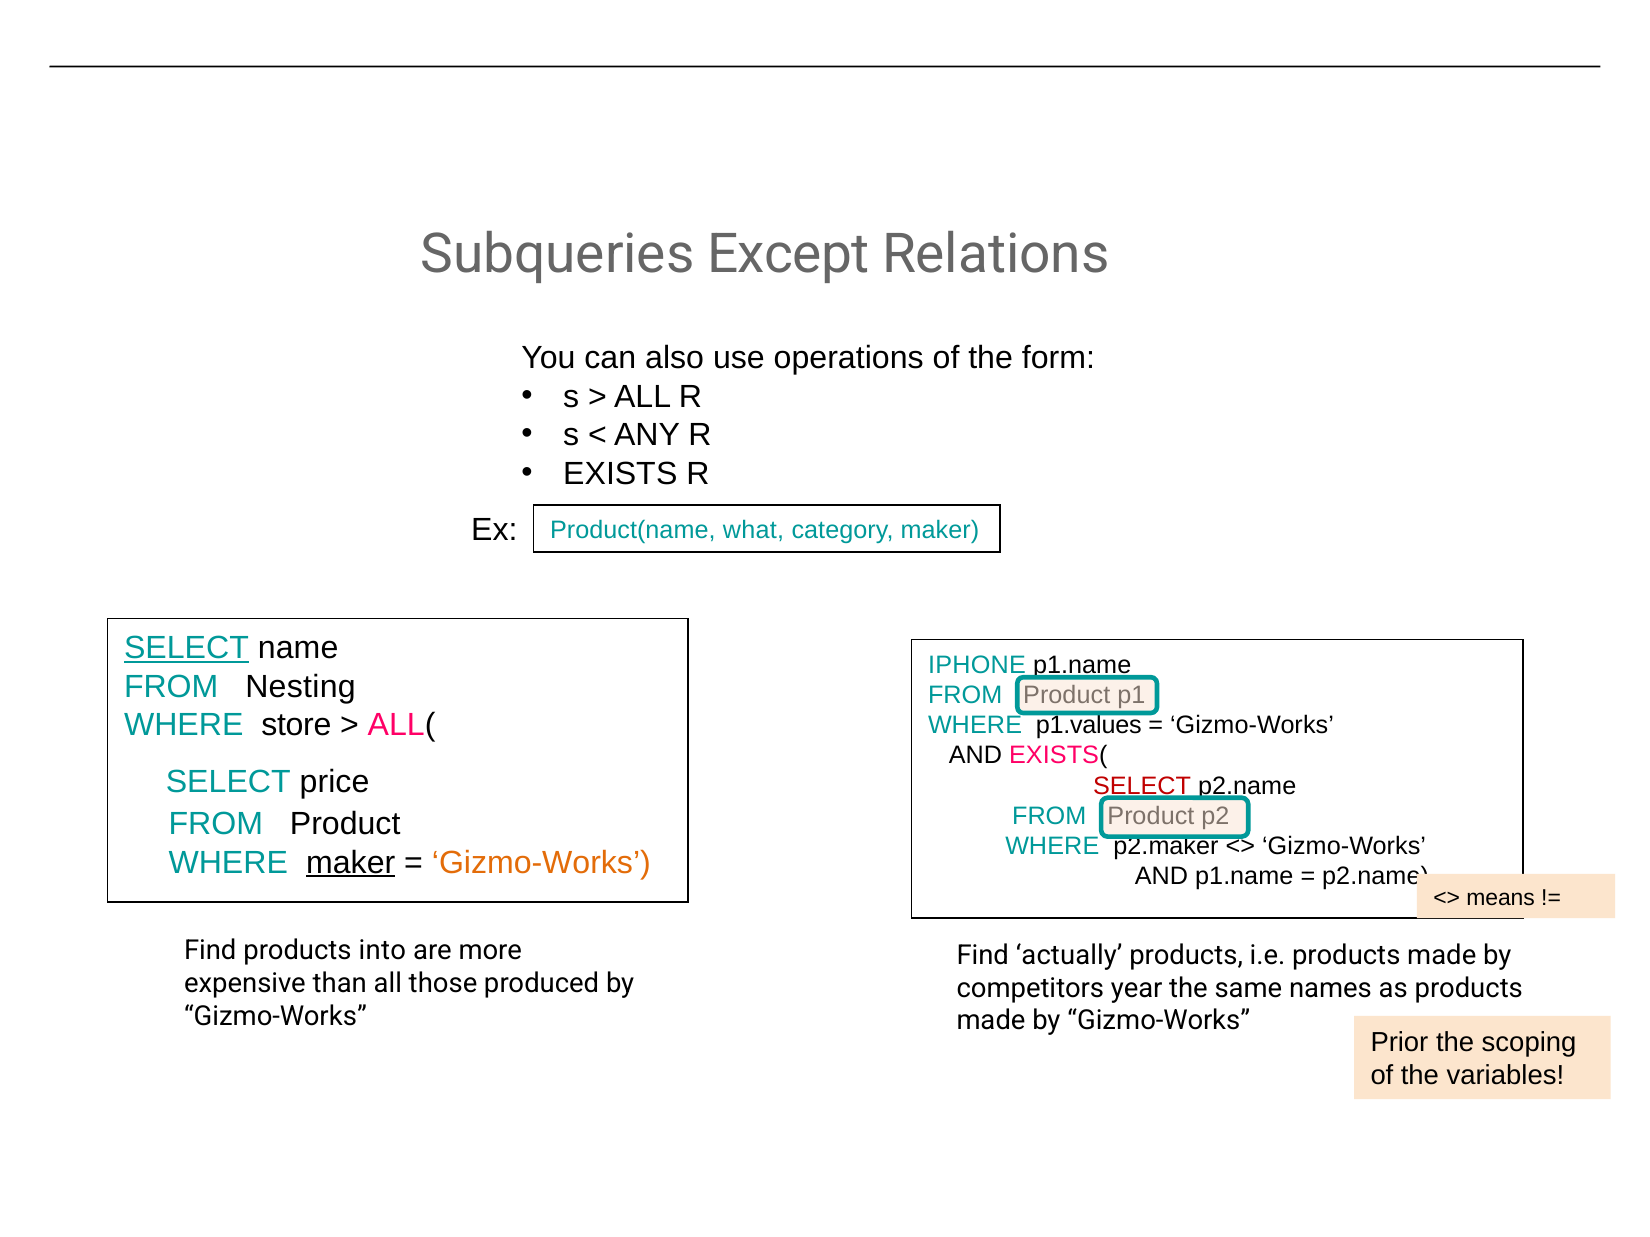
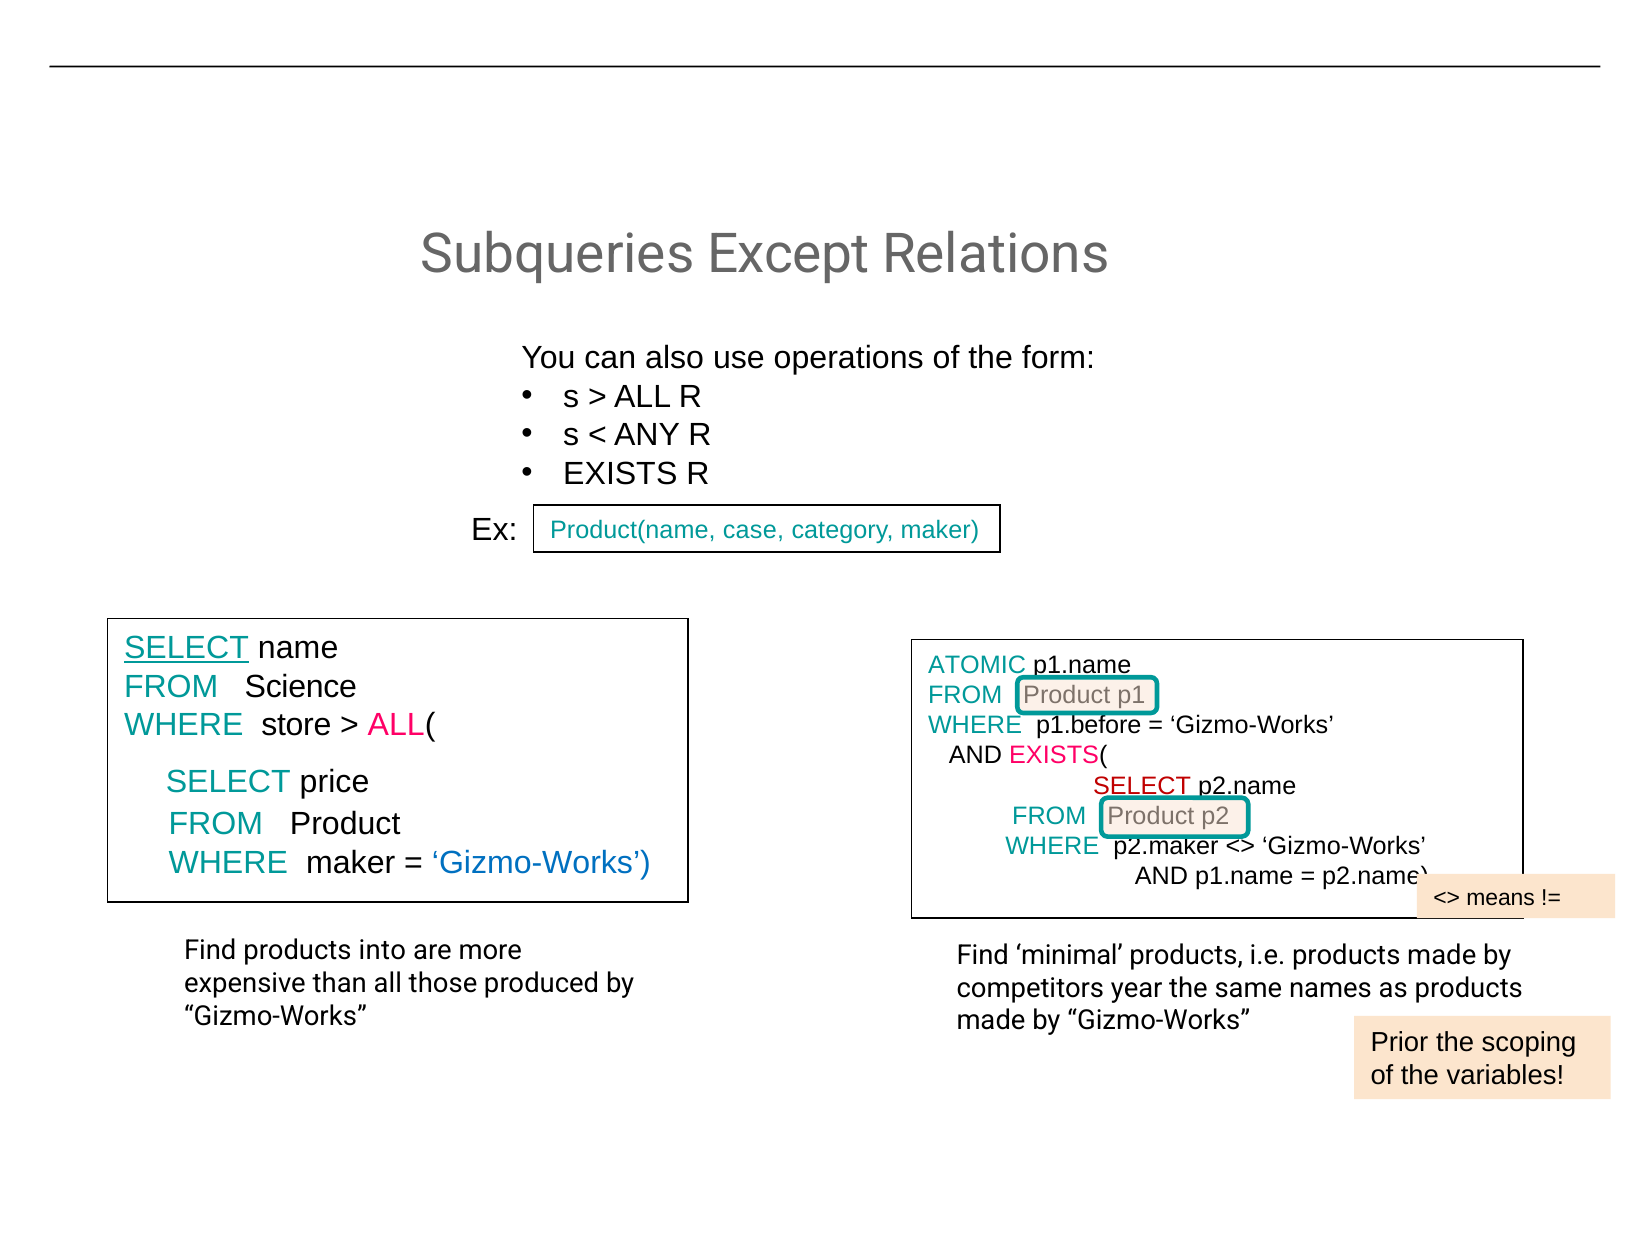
what: what -> case
IPHONE: IPHONE -> ATOMIC
Nesting: Nesting -> Science
p1.values: p1.values -> p1.before
maker at (351, 863) underline: present -> none
Gizmo-Works at (541, 863) colour: orange -> blue
actually: actually -> minimal
